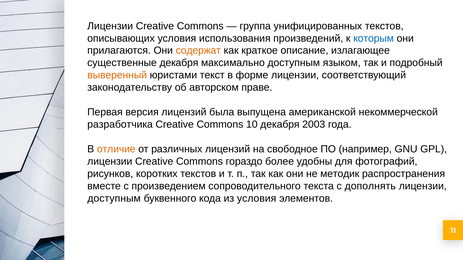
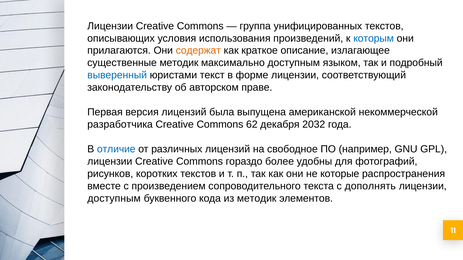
существенные декабря: декабря -> методик
выверенный colour: orange -> blue
10: 10 -> 62
2003: 2003 -> 2032
отличие colour: orange -> blue
методик: методик -> которые
из условия: условия -> методик
